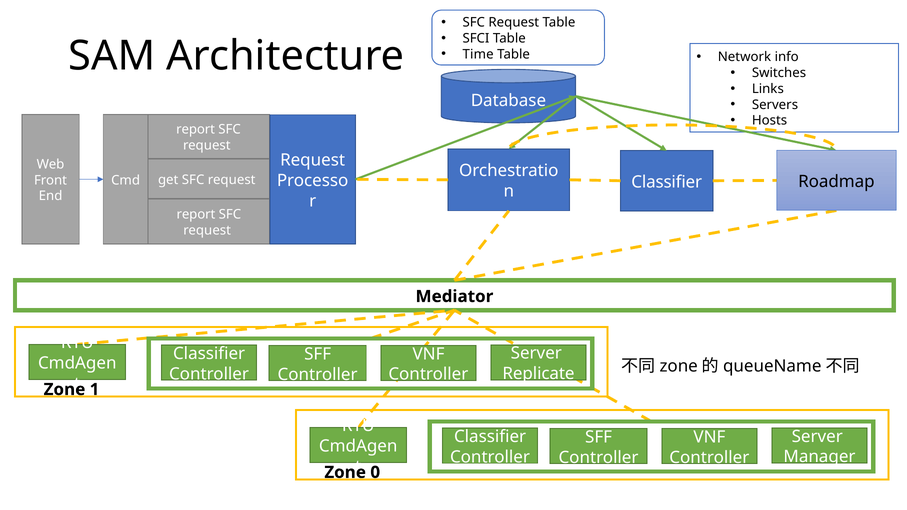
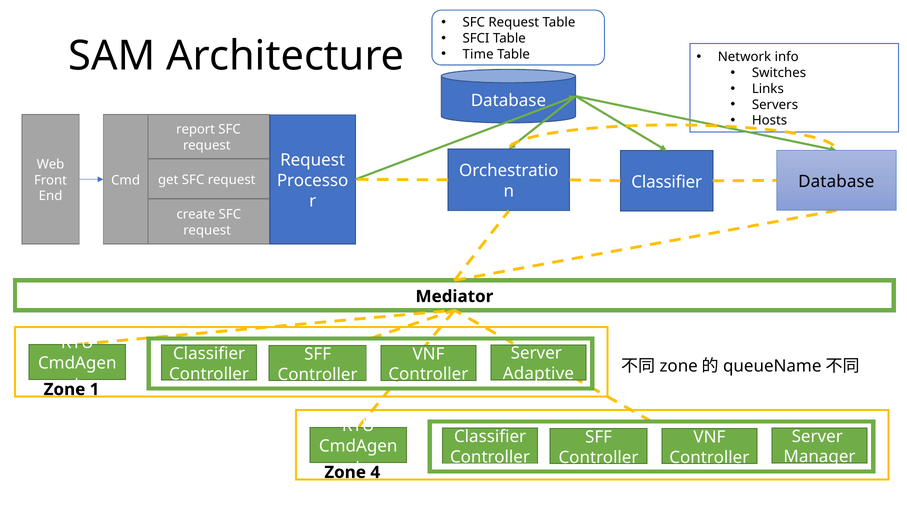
Roadmap at (836, 182): Roadmap -> Database
report at (196, 215): report -> create
Replicate: Replicate -> Adaptive
0: 0 -> 4
